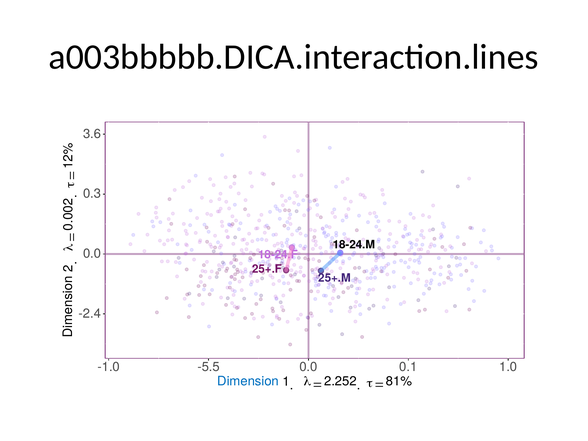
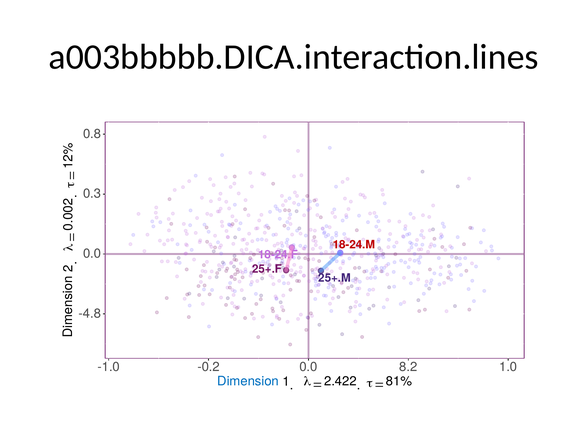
3.6: 3.6 -> 0.8
18-24.M colour: black -> red
-2.4: -2.4 -> -4.8
-5.5: -5.5 -> -0.2
0.1: 0.1 -> 8.2
2.252: 2.252 -> 2.422
